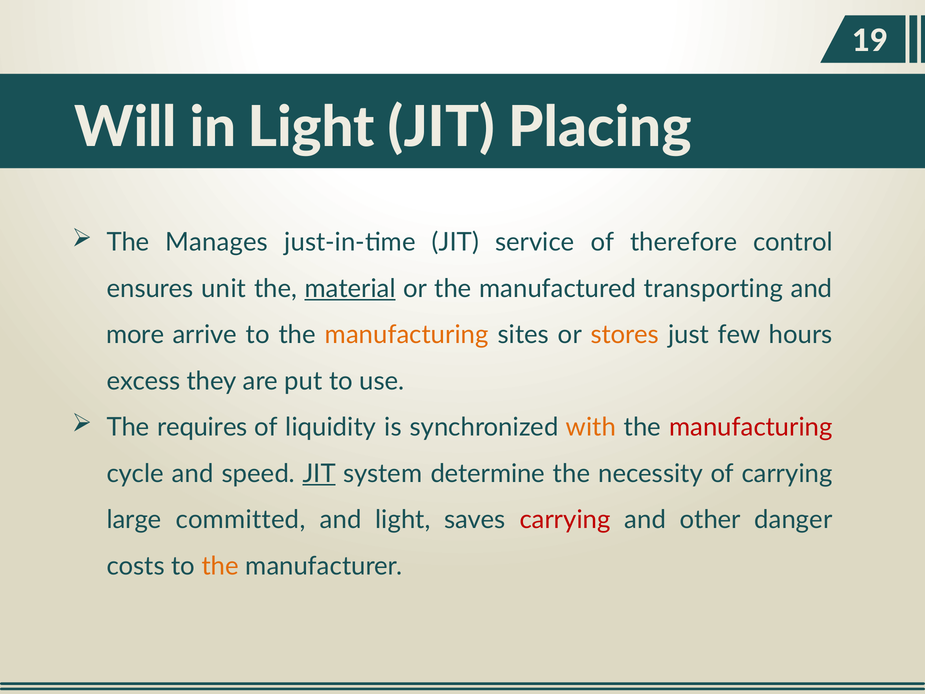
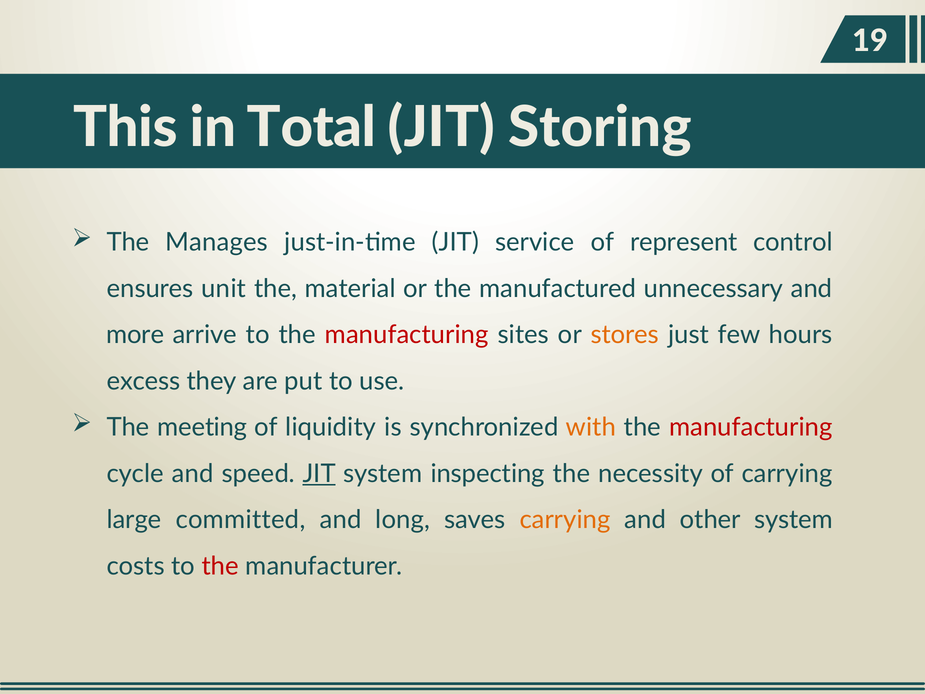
Will: Will -> This
in Light: Light -> Total
Placing: Placing -> Storing
therefore: therefore -> represent
material underline: present -> none
transporting: transporting -> unnecessary
manufacturing at (407, 335) colour: orange -> red
requires: requires -> meeting
determine: determine -> inspecting
and light: light -> long
carrying at (565, 520) colour: red -> orange
other danger: danger -> system
the at (220, 566) colour: orange -> red
